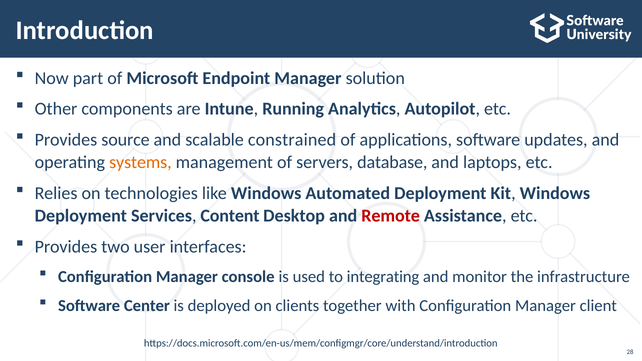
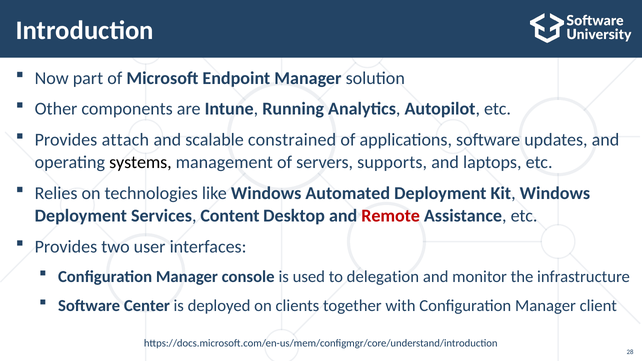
source: source -> attach
systems colour: orange -> black
database: database -> supports
integrating: integrating -> delegation
